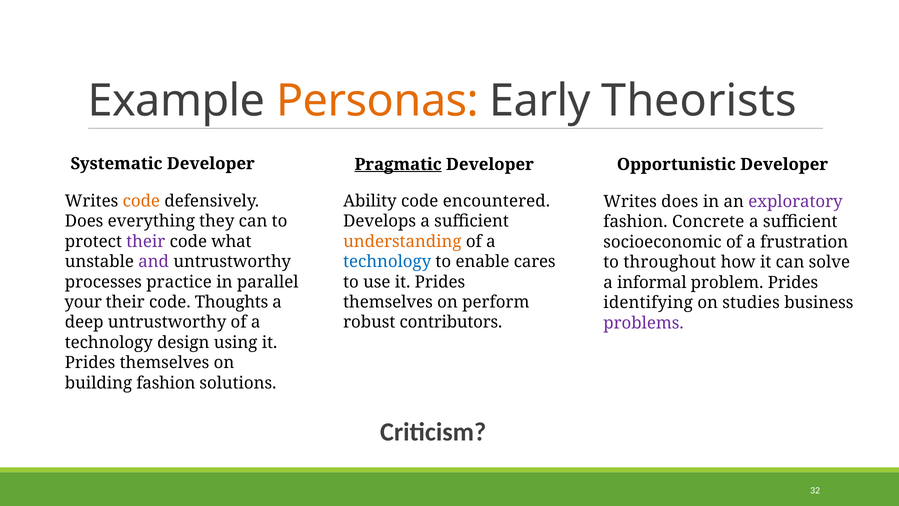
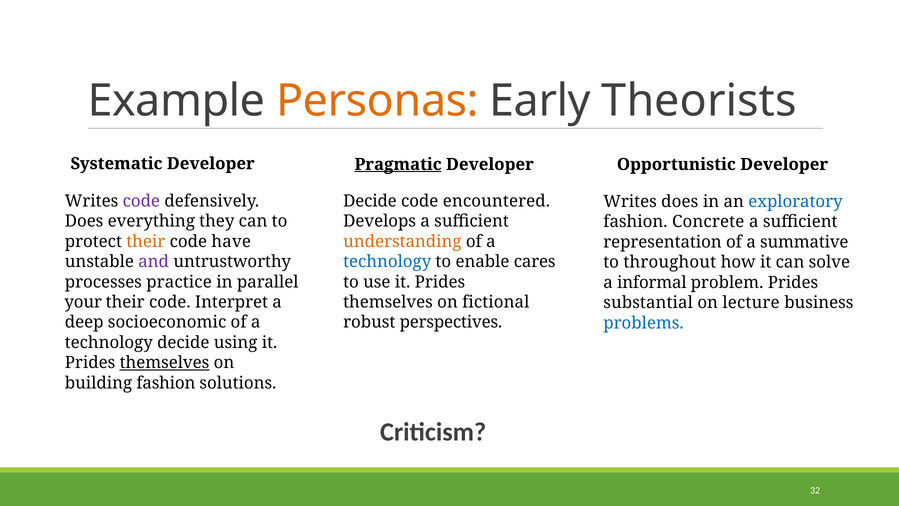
code at (141, 201) colour: orange -> purple
Ability at (370, 201): Ability -> Decide
exploratory colour: purple -> blue
their at (146, 241) colour: purple -> orange
what: what -> have
socioeconomic: socioeconomic -> representation
frustration: frustration -> summative
Thoughts: Thoughts -> Interpret
perform: perform -> fictional
identifying: identifying -> substantial
studies: studies -> lecture
deep untrustworthy: untrustworthy -> socioeconomic
contributors: contributors -> perspectives
problems colour: purple -> blue
technology design: design -> decide
themselves at (164, 363) underline: none -> present
